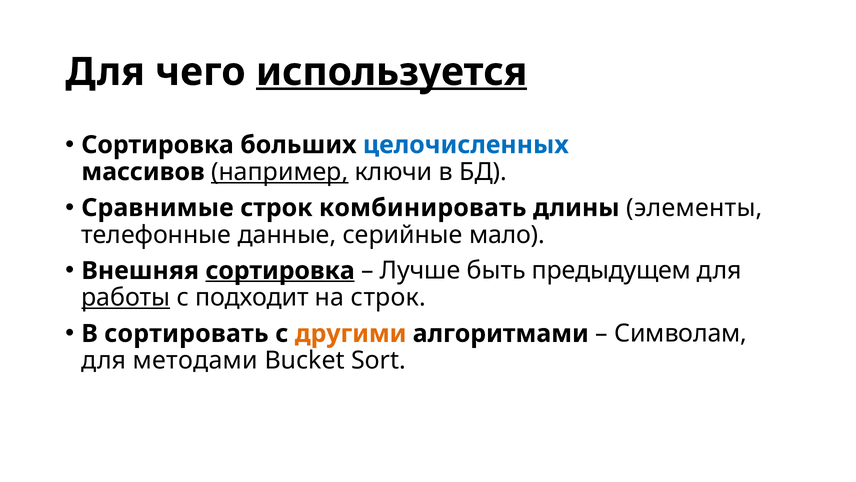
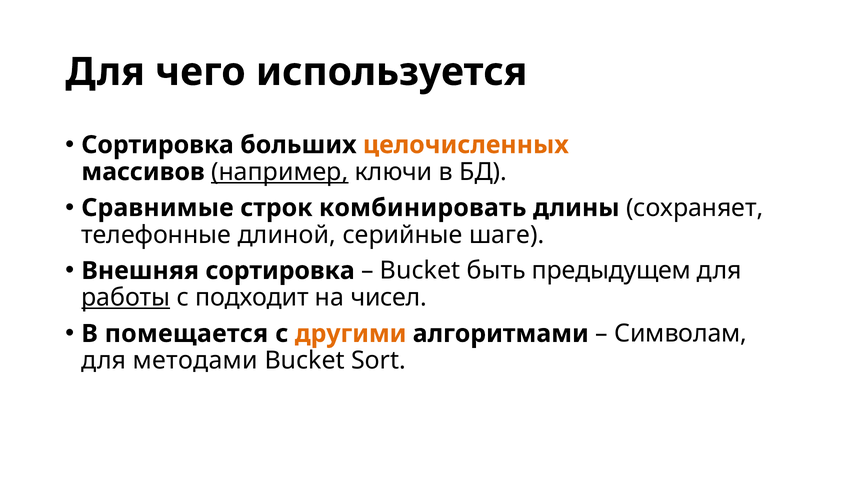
используется underline: present -> none
целочисленных colour: blue -> orange
элементы: элементы -> сохраняет
данные: данные -> длиной
мало: мало -> шаге
сортировка at (280, 270) underline: present -> none
Лучше at (420, 270): Лучше -> Bucket
на строк: строк -> чисел
сортировать: сортировать -> помещается
